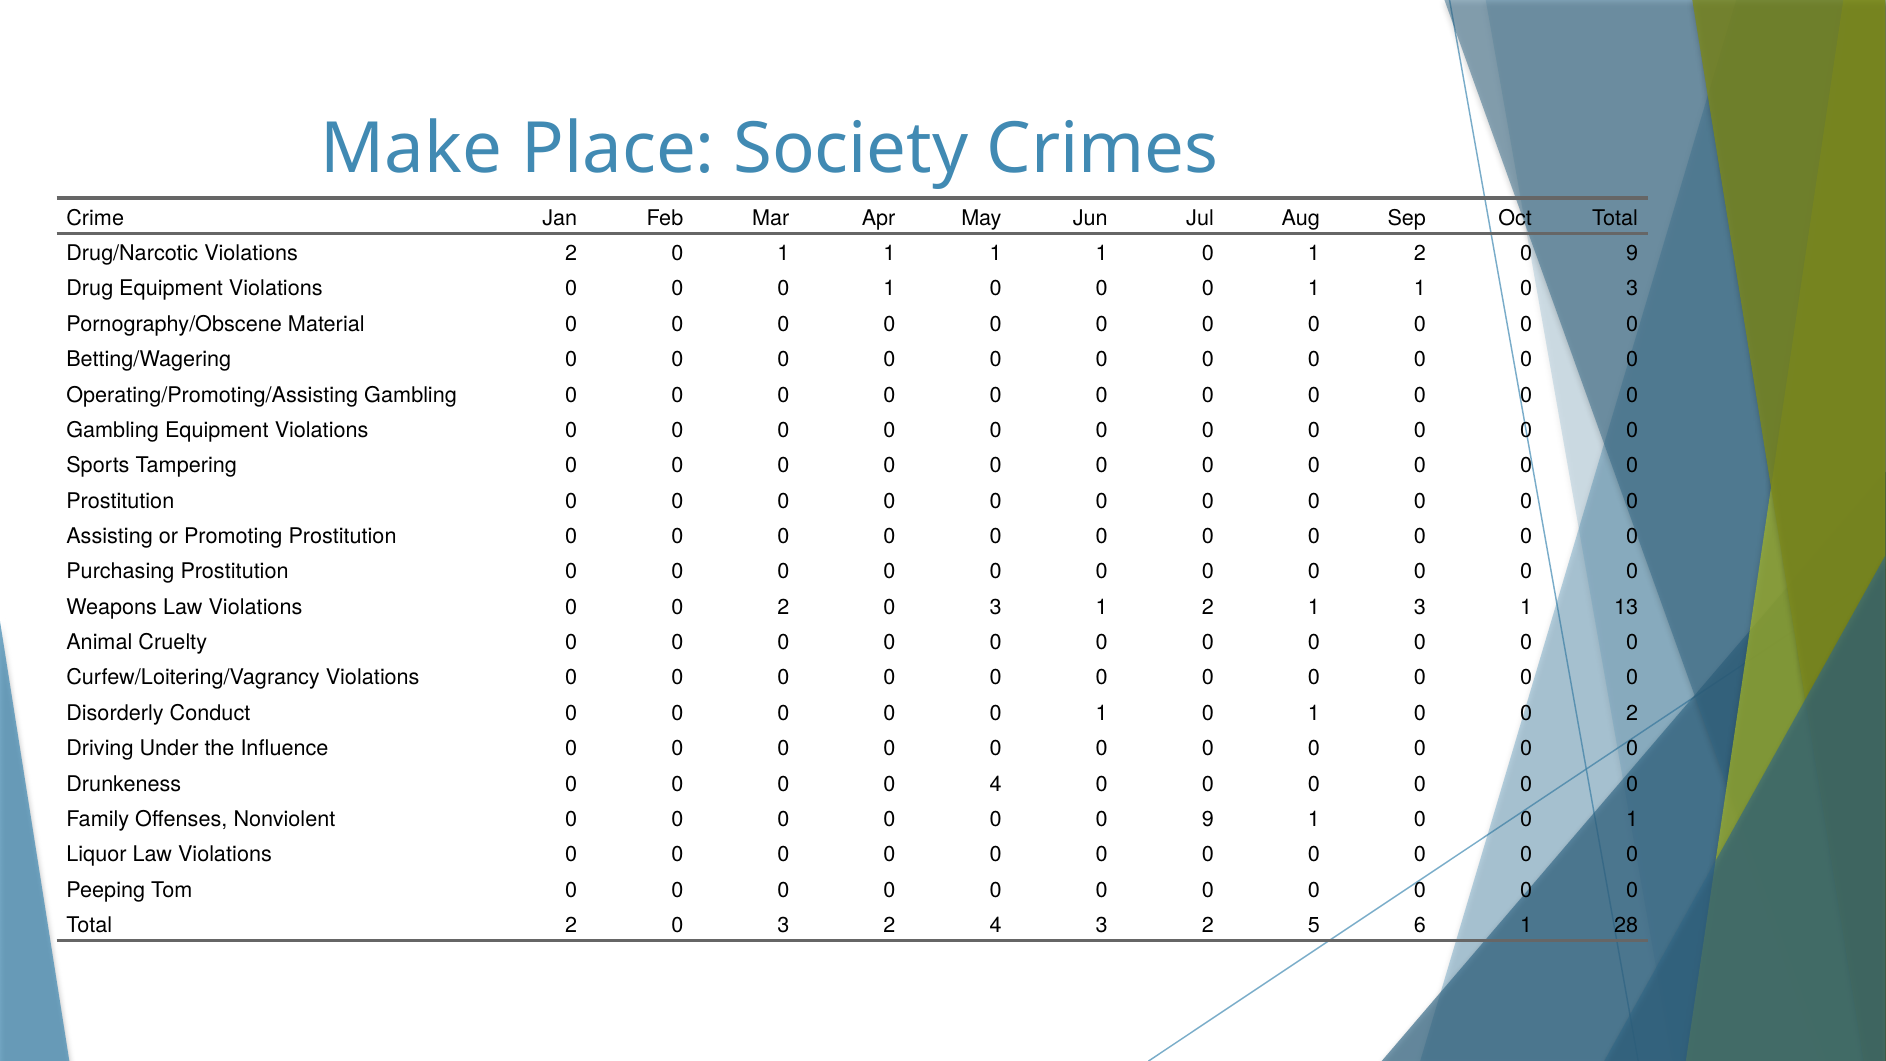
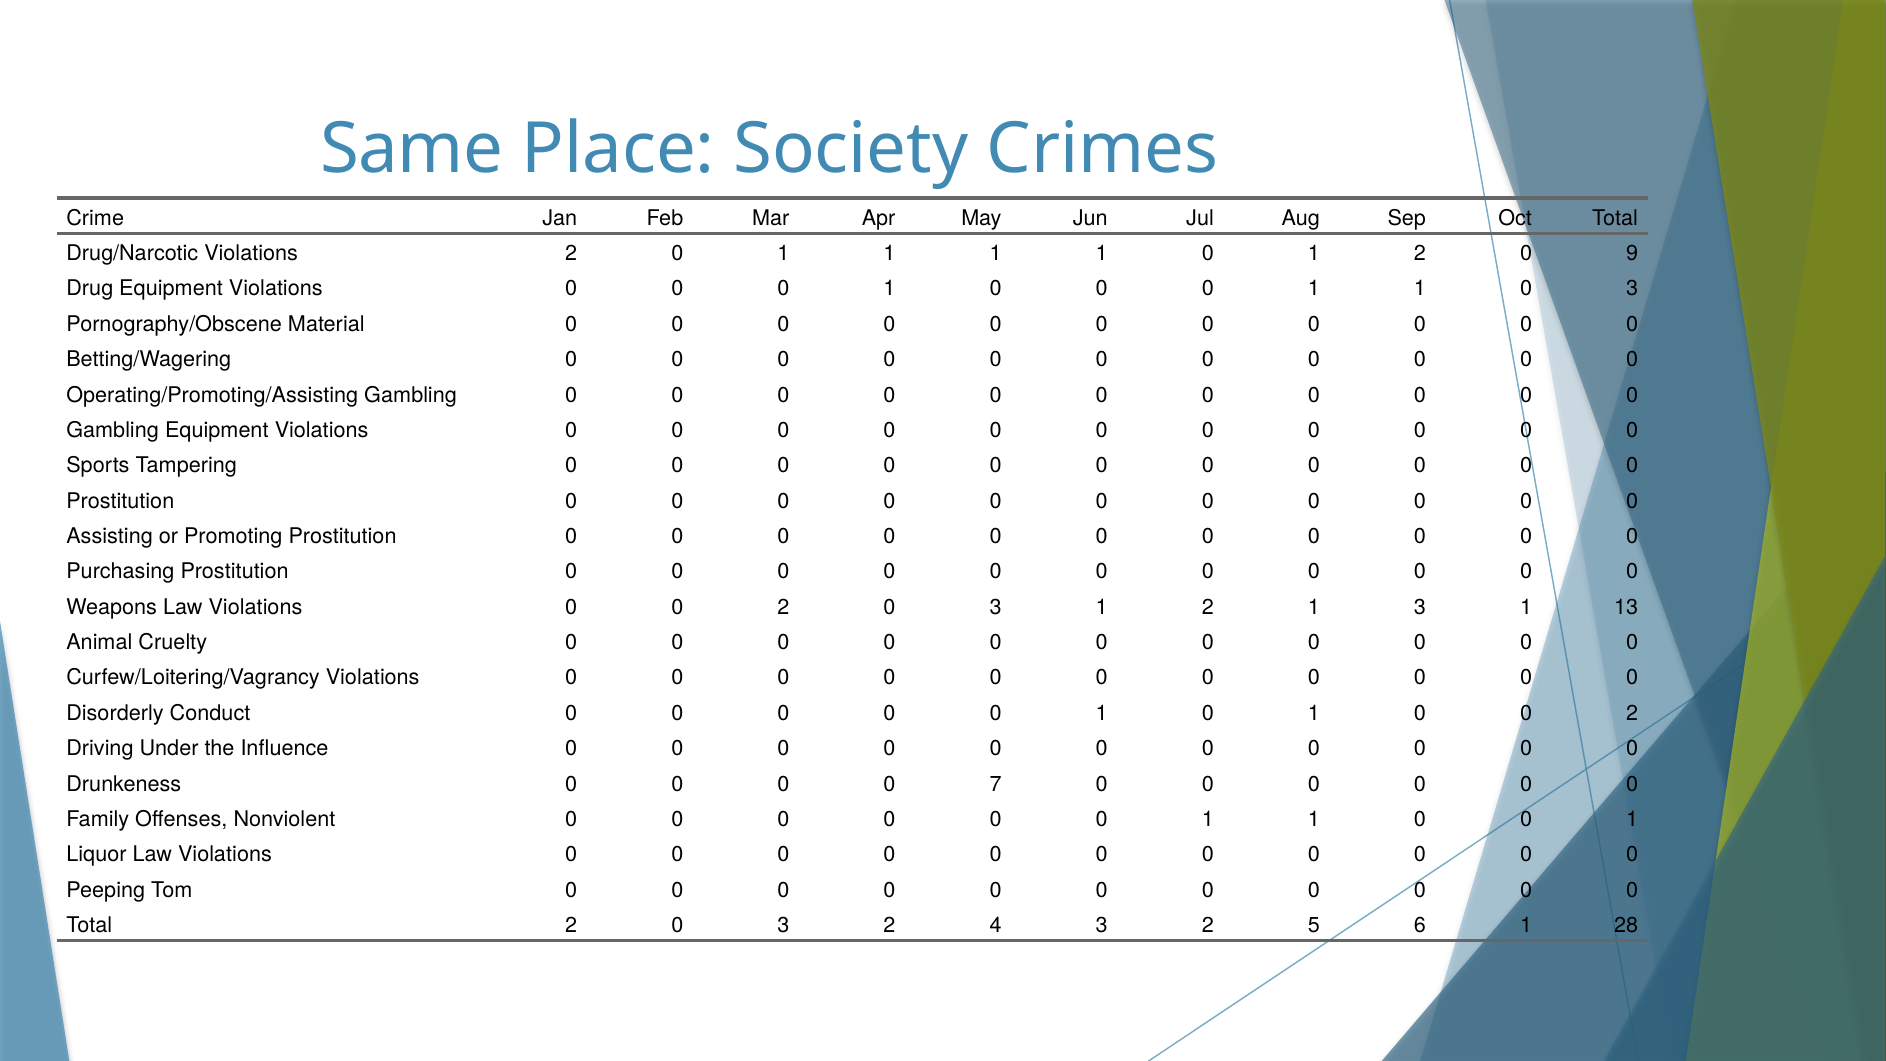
Make: Make -> Same
0 4: 4 -> 7
9 at (1208, 819): 9 -> 1
